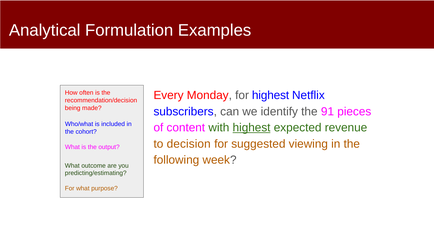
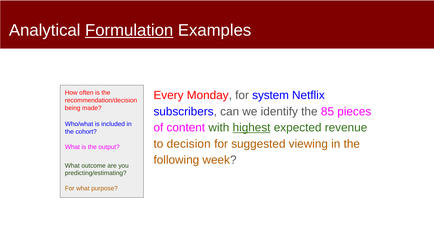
Formulation underline: none -> present
for highest: highest -> system
91: 91 -> 85
